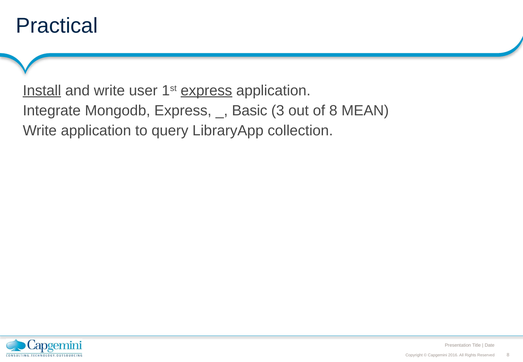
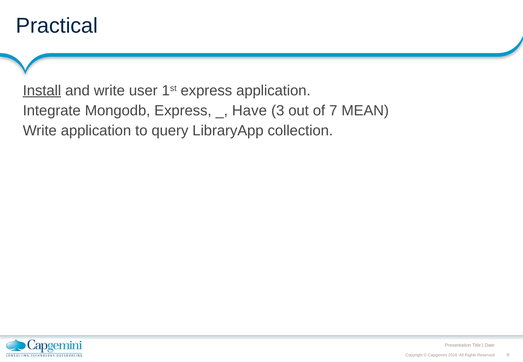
express at (206, 91) underline: present -> none
Basic: Basic -> Have
of 8: 8 -> 7
